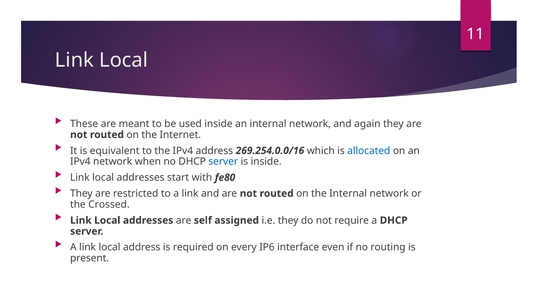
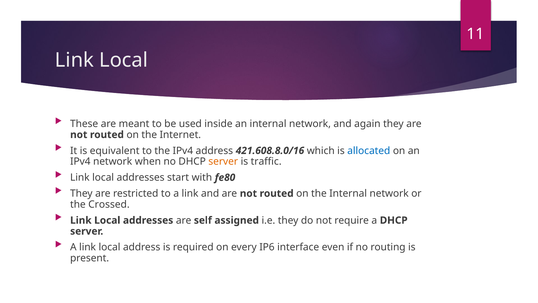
269.254.0.0/16: 269.254.0.0/16 -> 421.608.8.0/16
server at (223, 161) colour: blue -> orange
is inside: inside -> traffic
